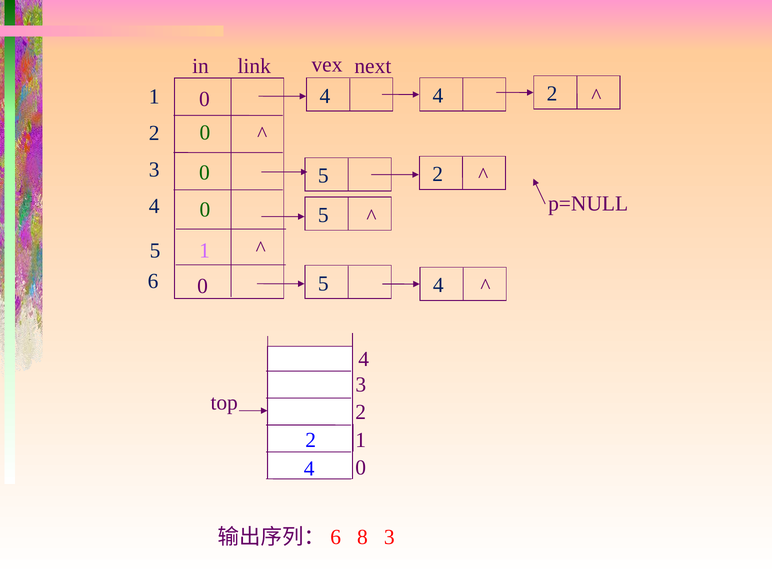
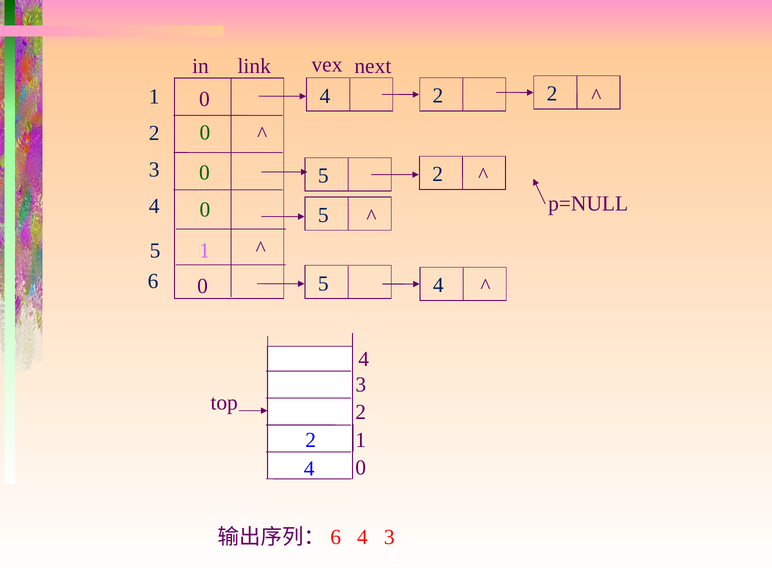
4 at (438, 96): 4 -> 2
8 at (362, 537): 8 -> 4
